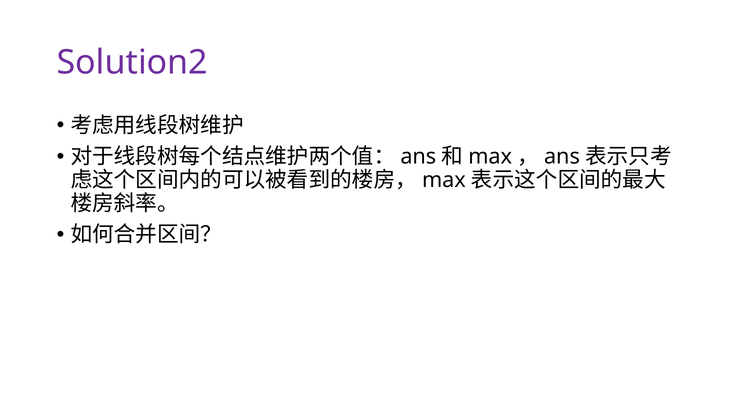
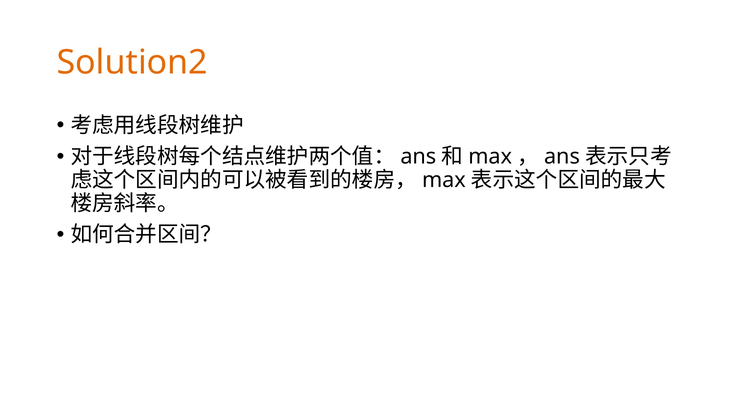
Solution2 colour: purple -> orange
